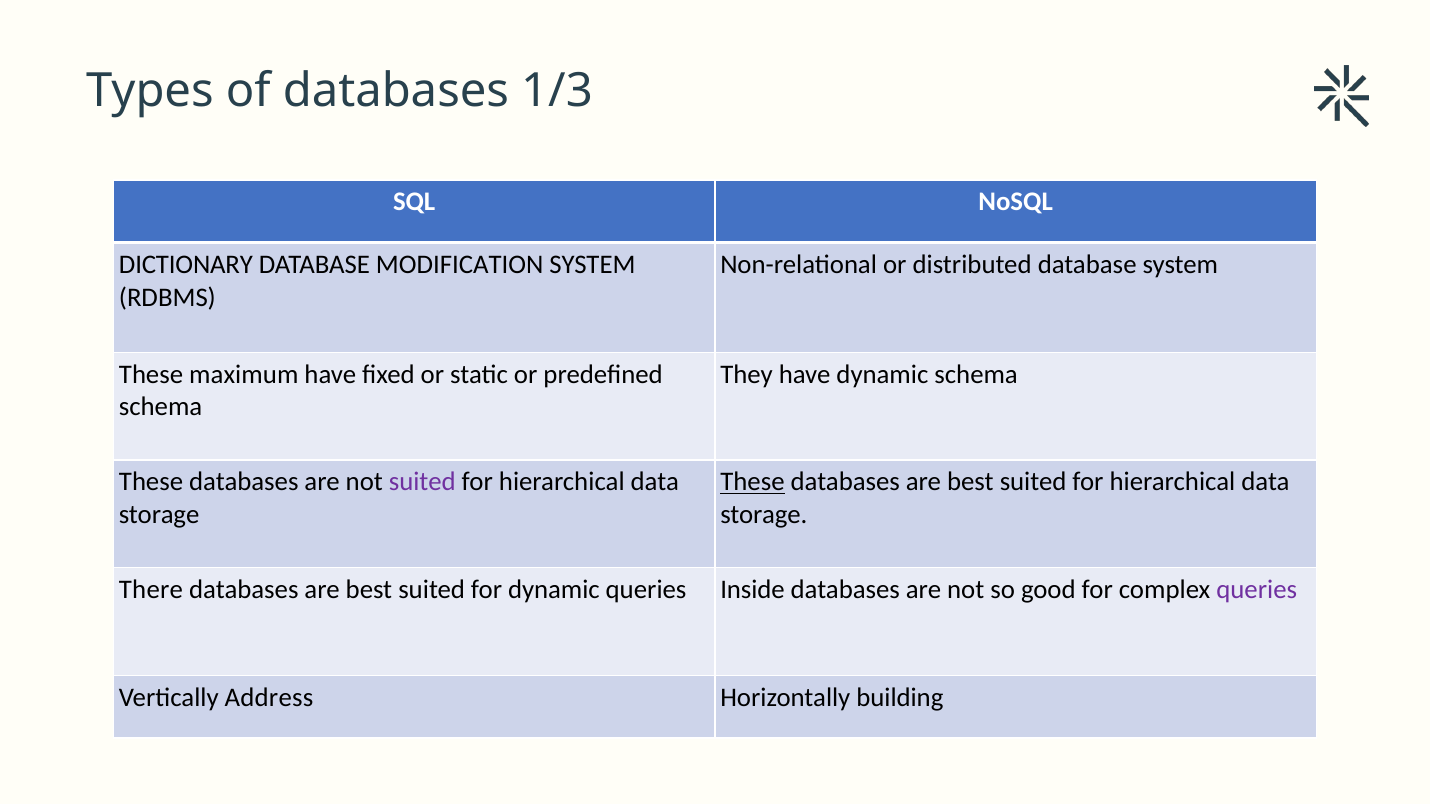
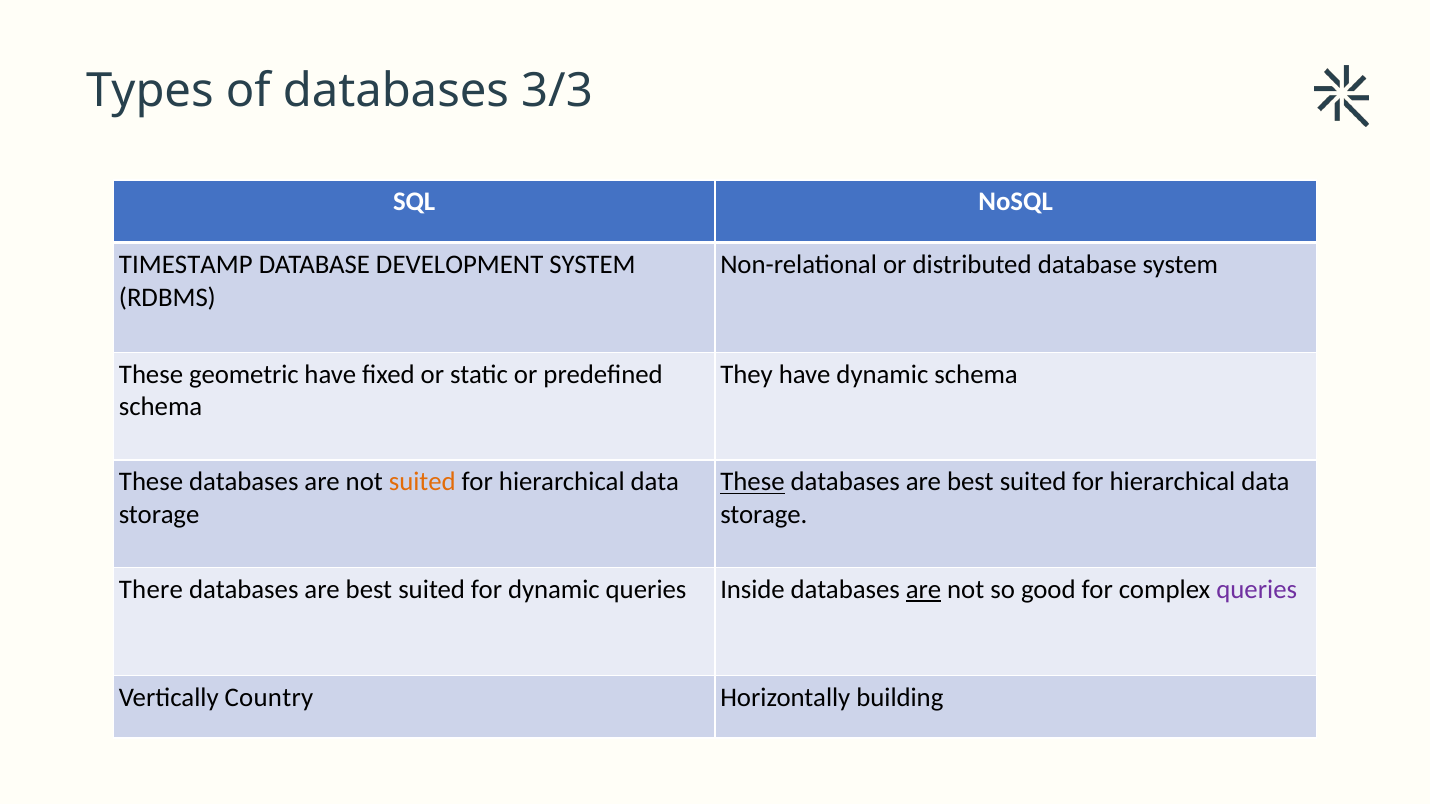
1/3: 1/3 -> 3/3
DICTIONARY: DICTIONARY -> TIMESTAMP
MODIFICATION: MODIFICATION -> DEVELOPMENT
maximum: maximum -> geometric
suited at (422, 482) colour: purple -> orange
are at (923, 590) underline: none -> present
Address: Address -> Country
